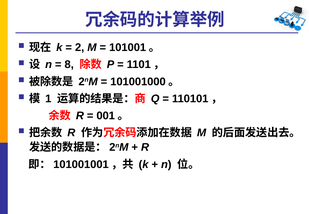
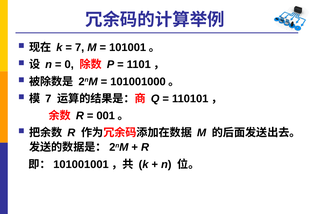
2 at (80, 48): 2 -> 7
8: 8 -> 0
1 at (48, 99): 1 -> 7
